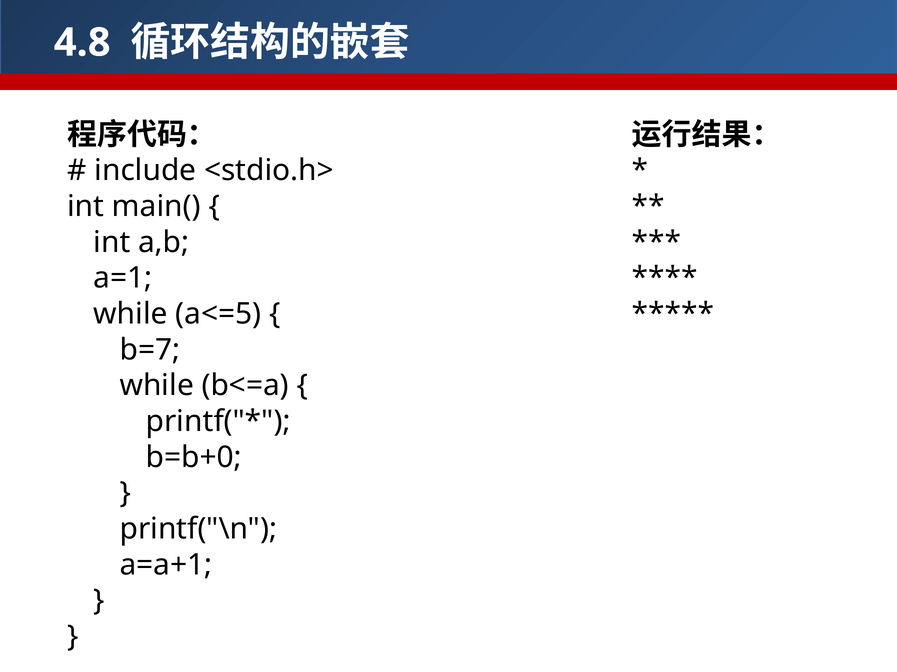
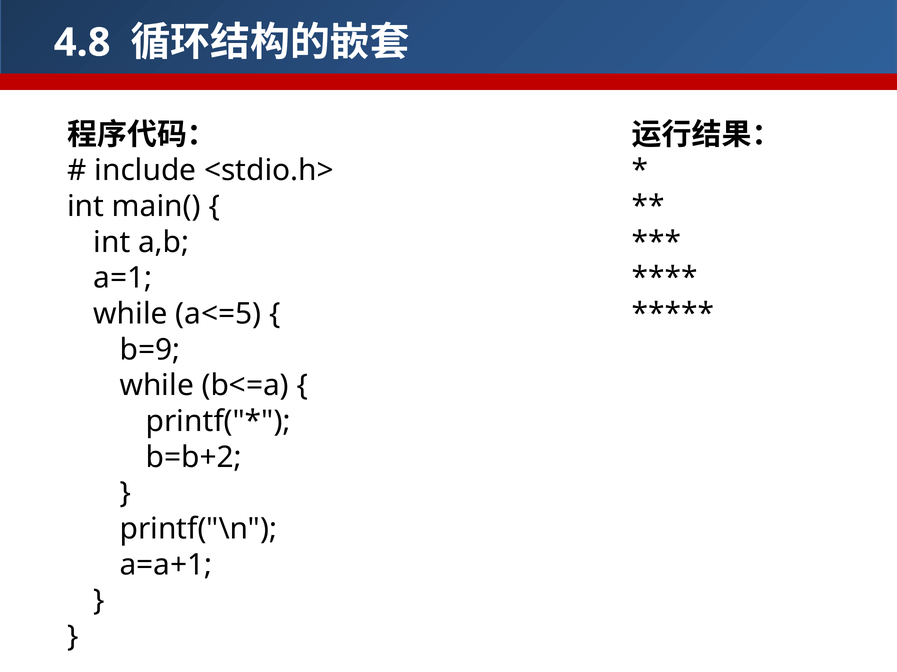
b=7: b=7 -> b=9
b=b+0: b=b+0 -> b=b+2
